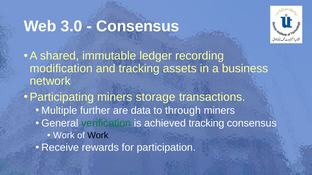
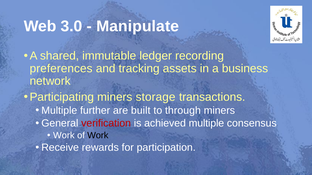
Consensus at (138, 26): Consensus -> Manipulate
modification: modification -> preferences
data: data -> built
verification colour: green -> red
achieved tracking: tracking -> multiple
